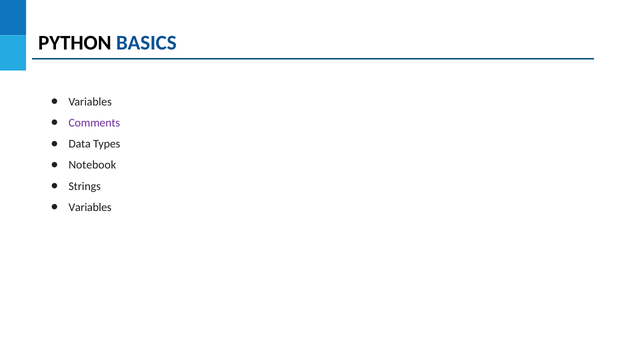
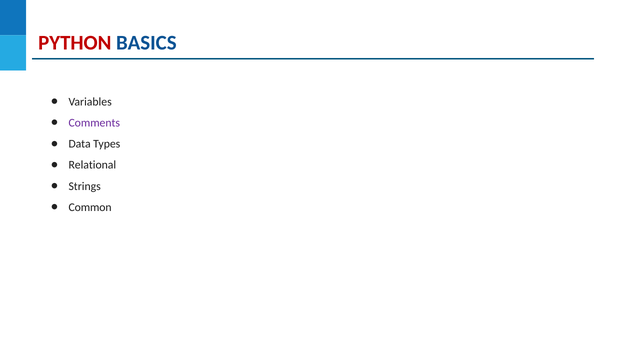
PYTHON colour: black -> red
Notebook: Notebook -> Relational
Variables at (90, 207): Variables -> Common
